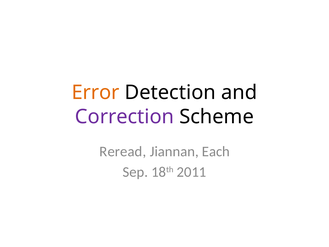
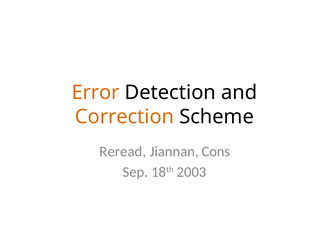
Correction colour: purple -> orange
Each: Each -> Cons
2011: 2011 -> 2003
